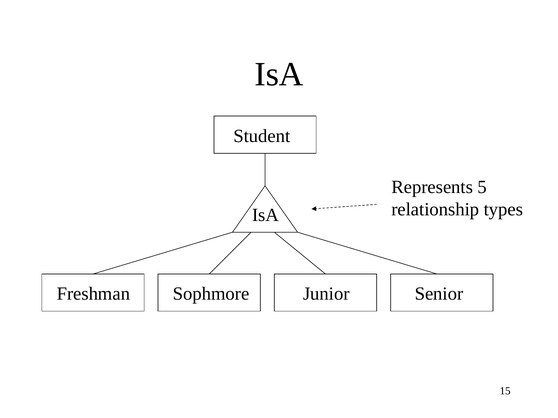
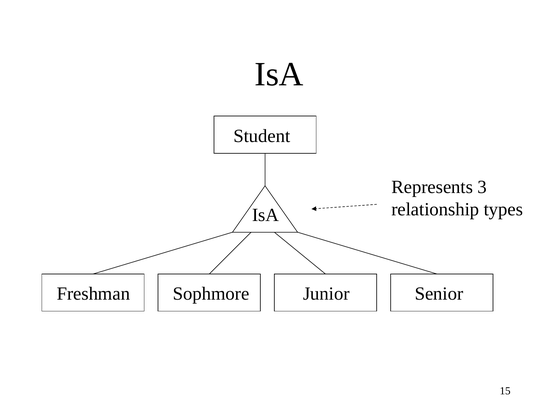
5: 5 -> 3
